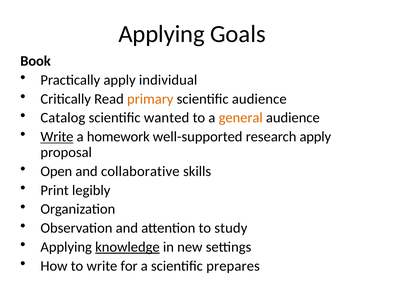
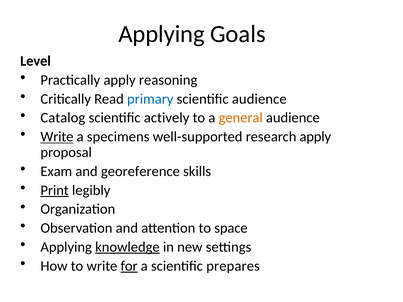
Book: Book -> Level
individual: individual -> reasoning
primary colour: orange -> blue
wanted: wanted -> actively
homework: homework -> specimens
Open: Open -> Exam
collaborative: collaborative -> georeference
Print underline: none -> present
study: study -> space
for underline: none -> present
